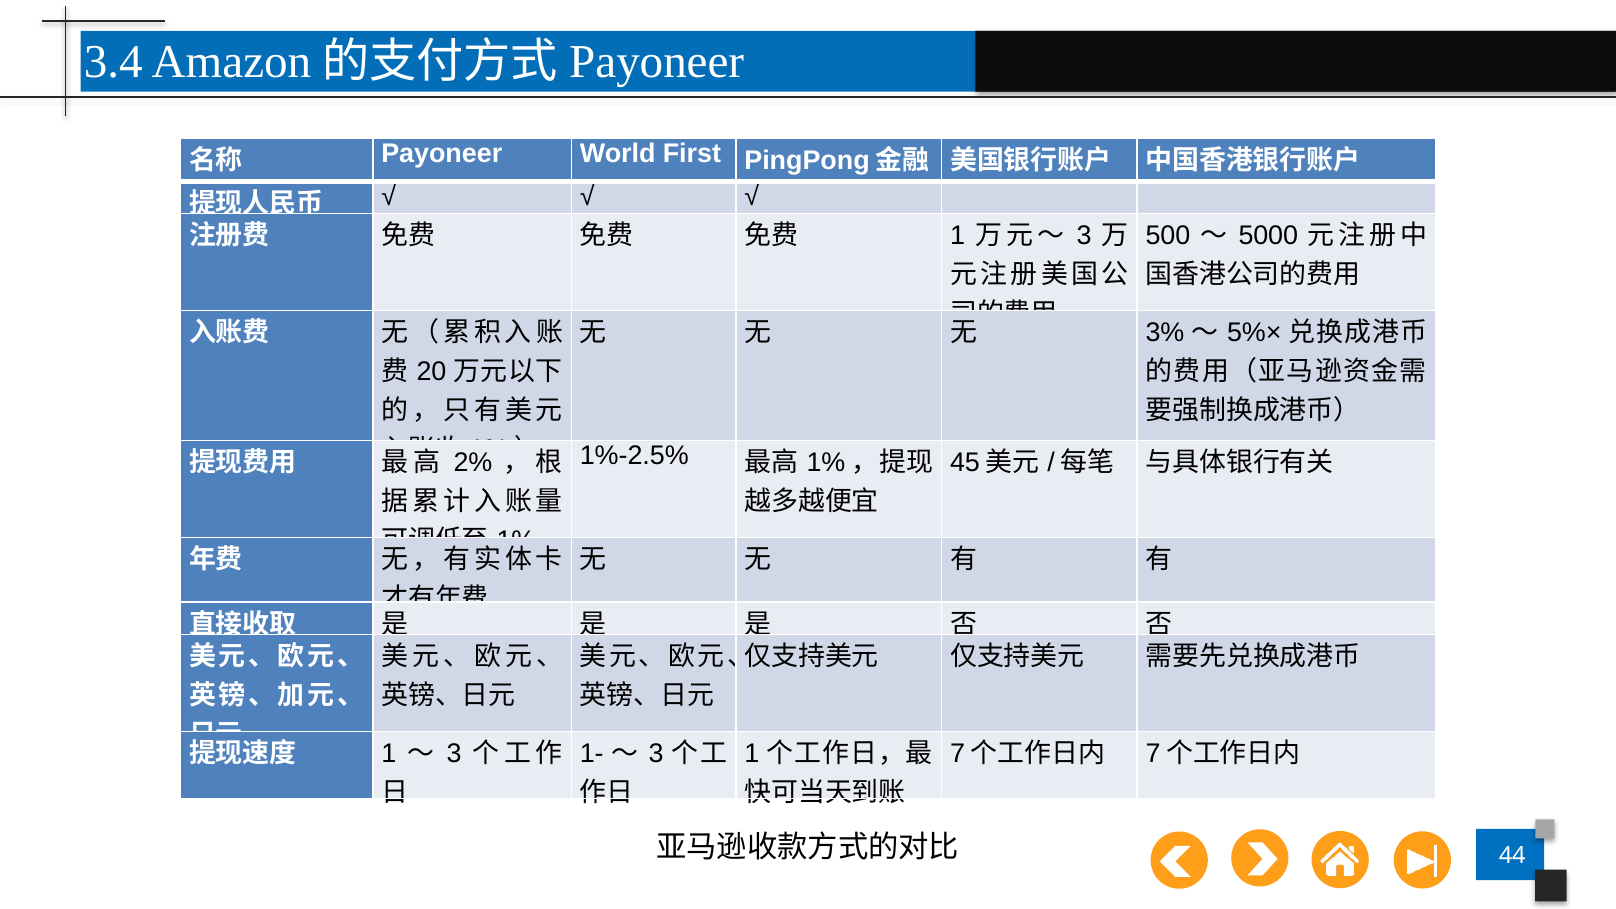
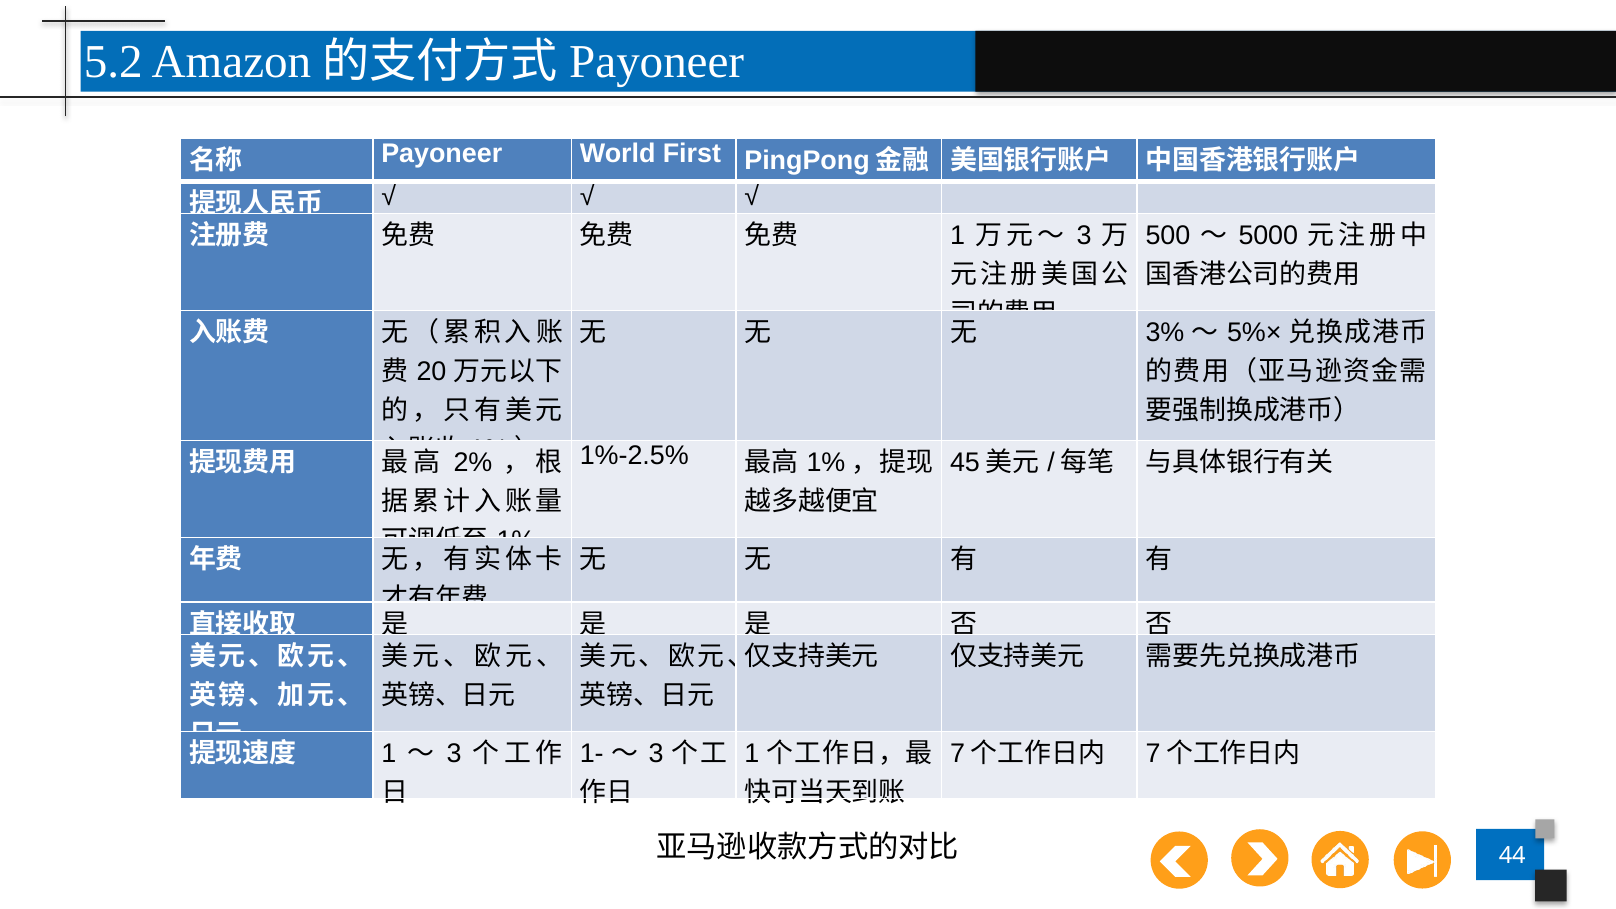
3.4: 3.4 -> 5.2
